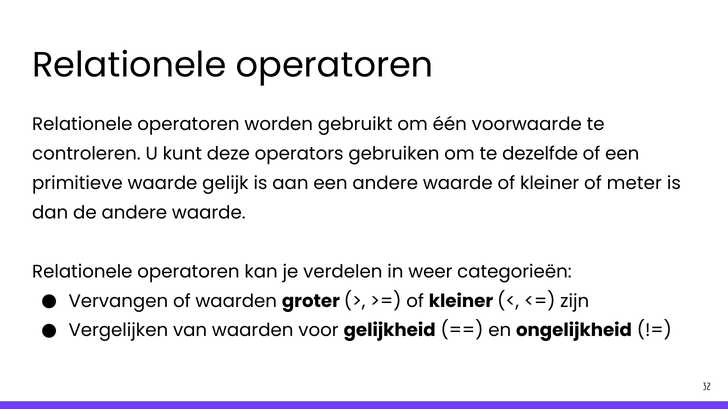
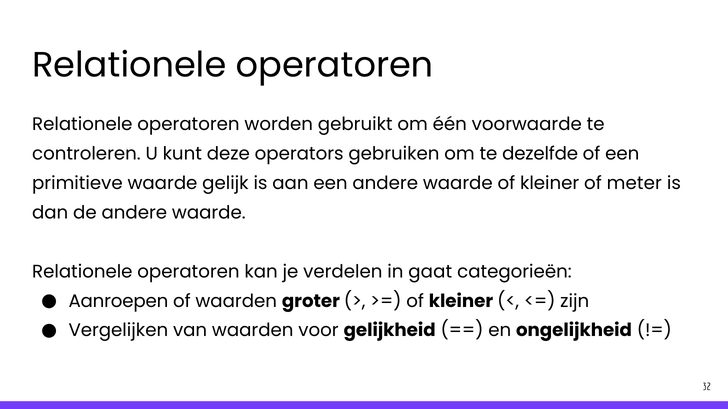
weer: weer -> gaat
Vervangen: Vervangen -> Aanroepen
